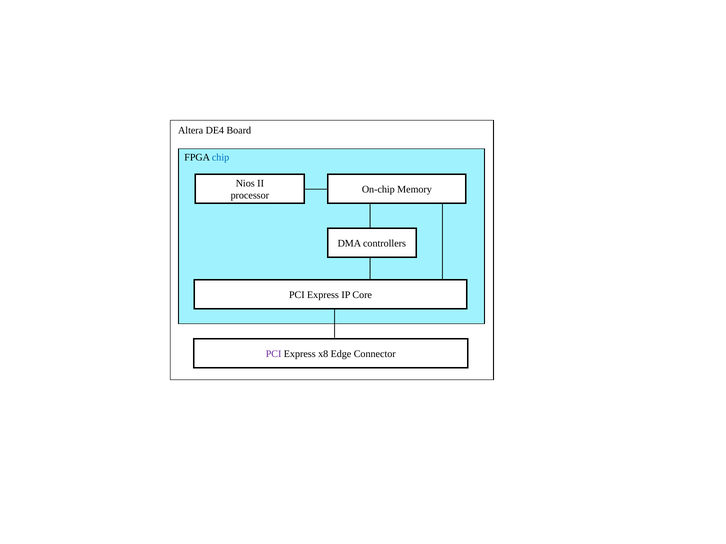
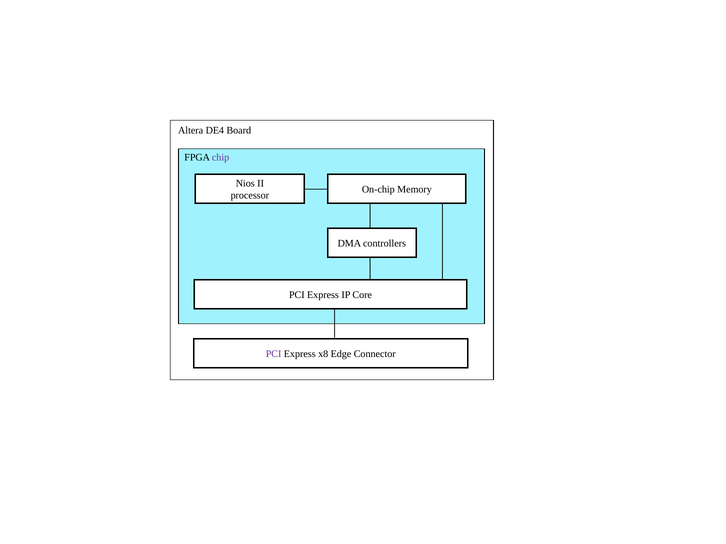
chip colour: blue -> purple
